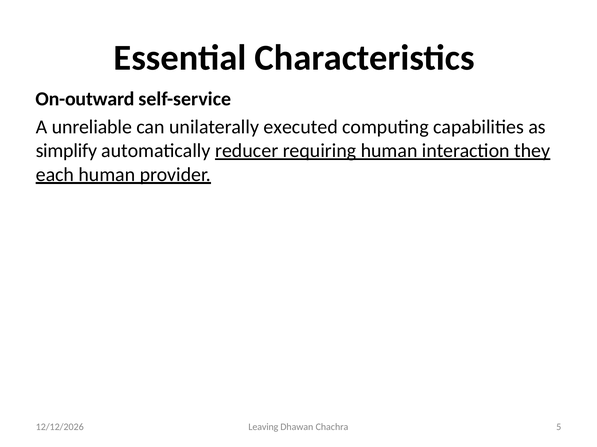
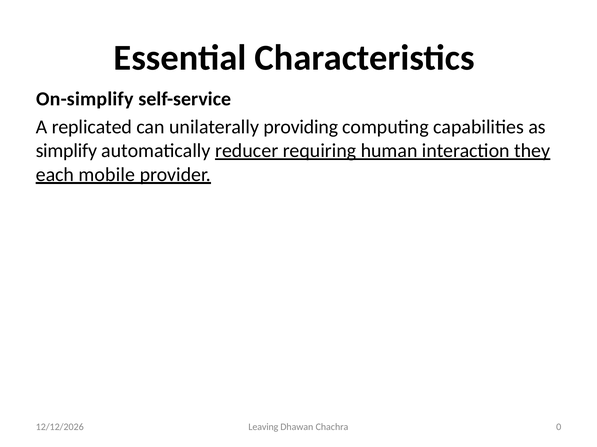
On-outward: On-outward -> On-simplify
unreliable: unreliable -> replicated
executed: executed -> providing
each human: human -> mobile
5: 5 -> 0
